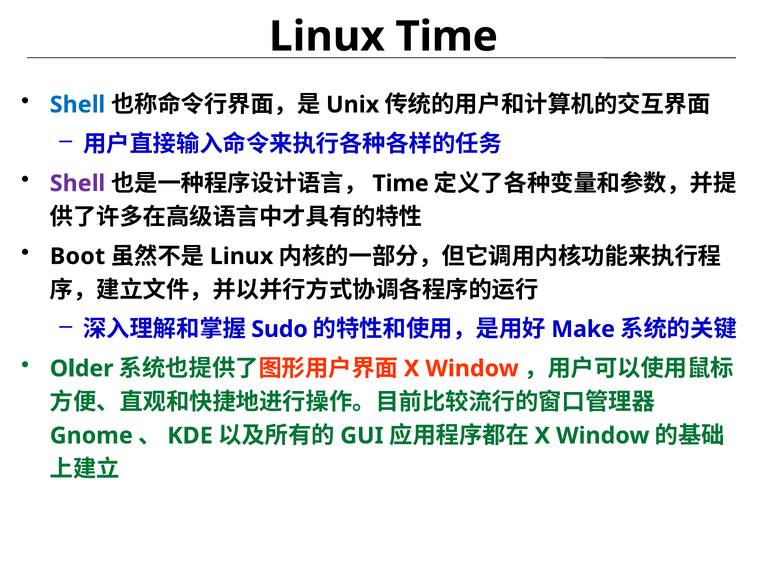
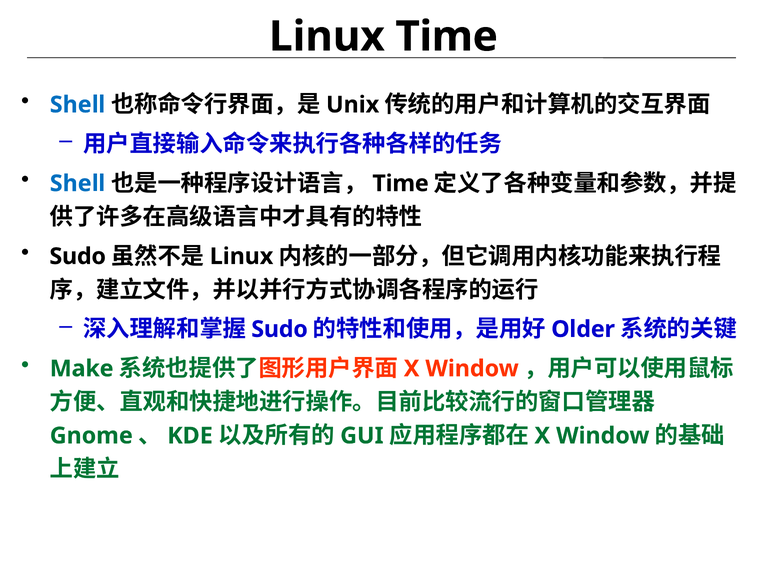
Shell at (78, 184) colour: purple -> blue
Boot at (77, 256): Boot -> Sudo
Make: Make -> Older
Older: Older -> Make
